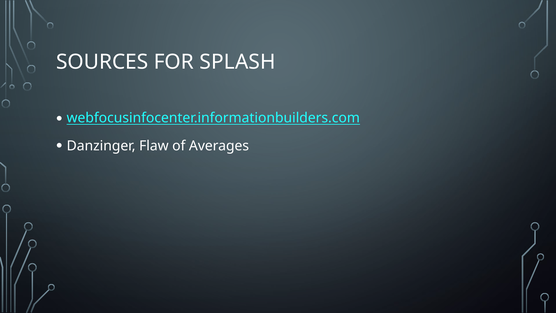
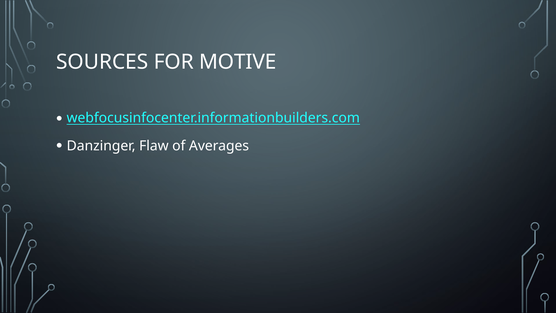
SPLASH: SPLASH -> MOTIVE
